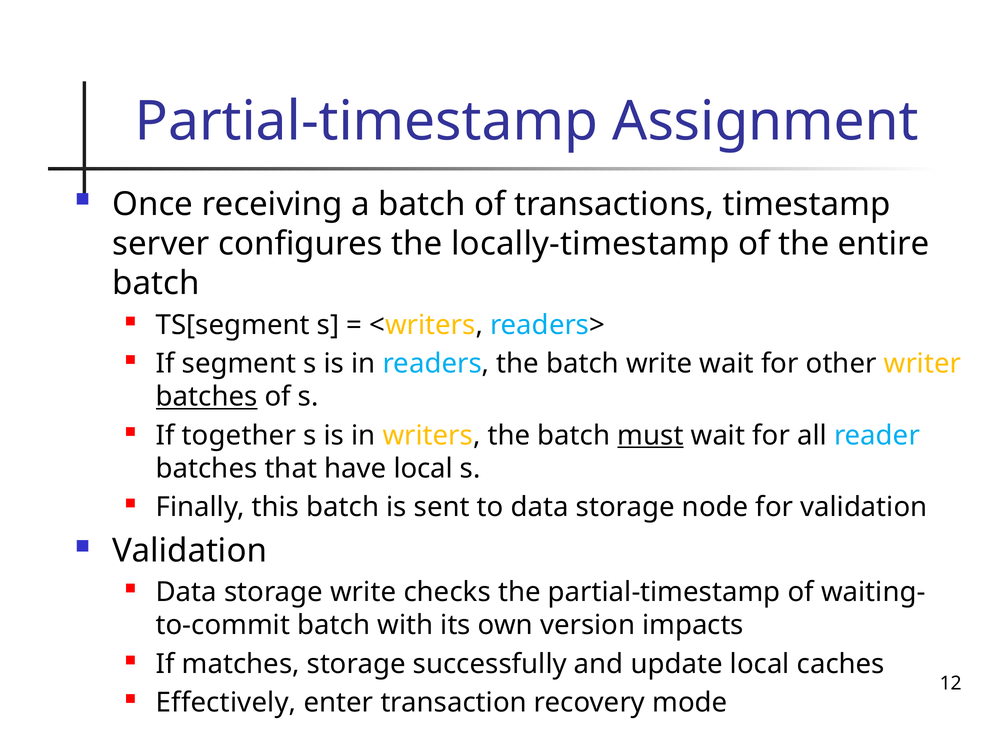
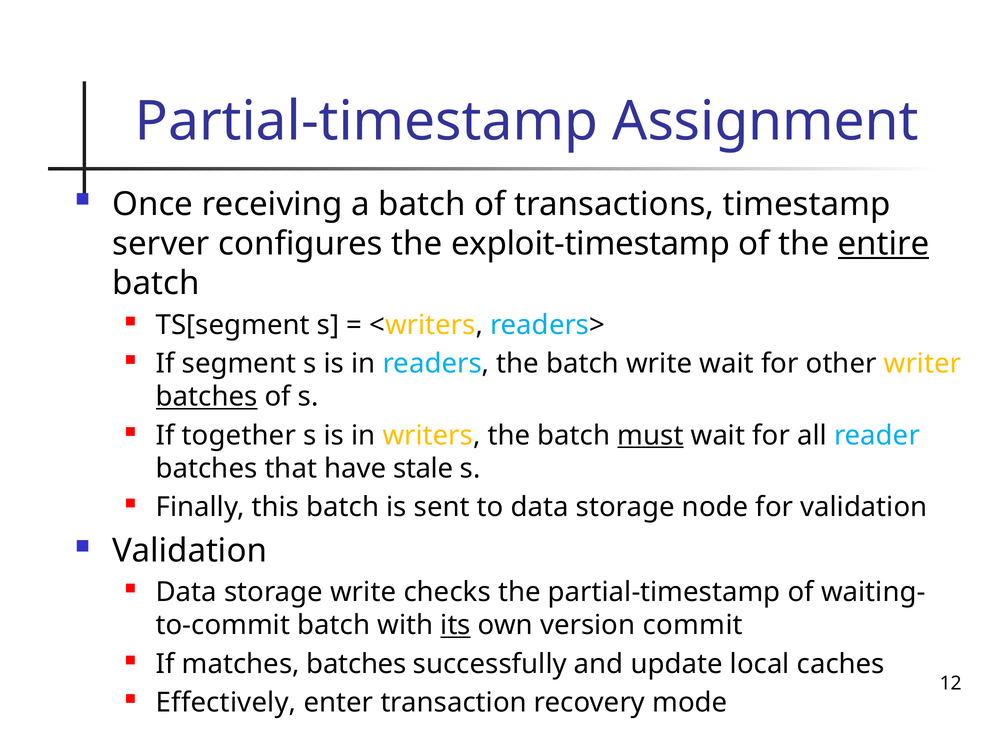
locally-timestamp: locally-timestamp -> exploit-timestamp
entire underline: none -> present
have local: local -> stale
its underline: none -> present
impacts: impacts -> commit
matches storage: storage -> batches
